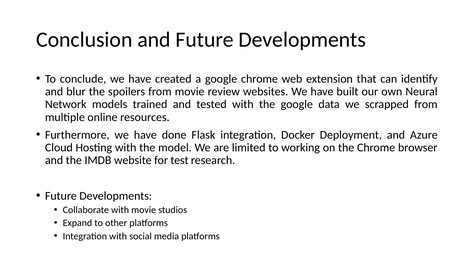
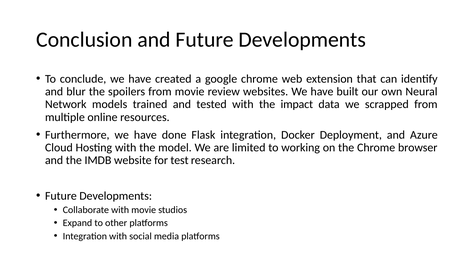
the google: google -> impact
